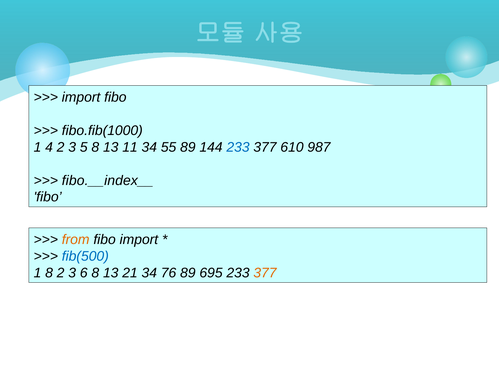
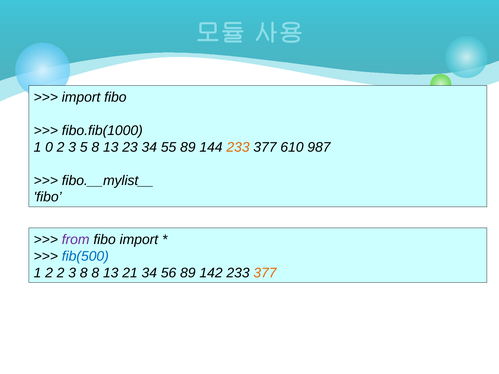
4: 4 -> 0
11: 11 -> 23
233 at (238, 147) colour: blue -> orange
fibo.__index__: fibo.__index__ -> fibo.__mylist__
from colour: orange -> purple
1 8: 8 -> 2
3 6: 6 -> 8
76: 76 -> 56
695: 695 -> 142
